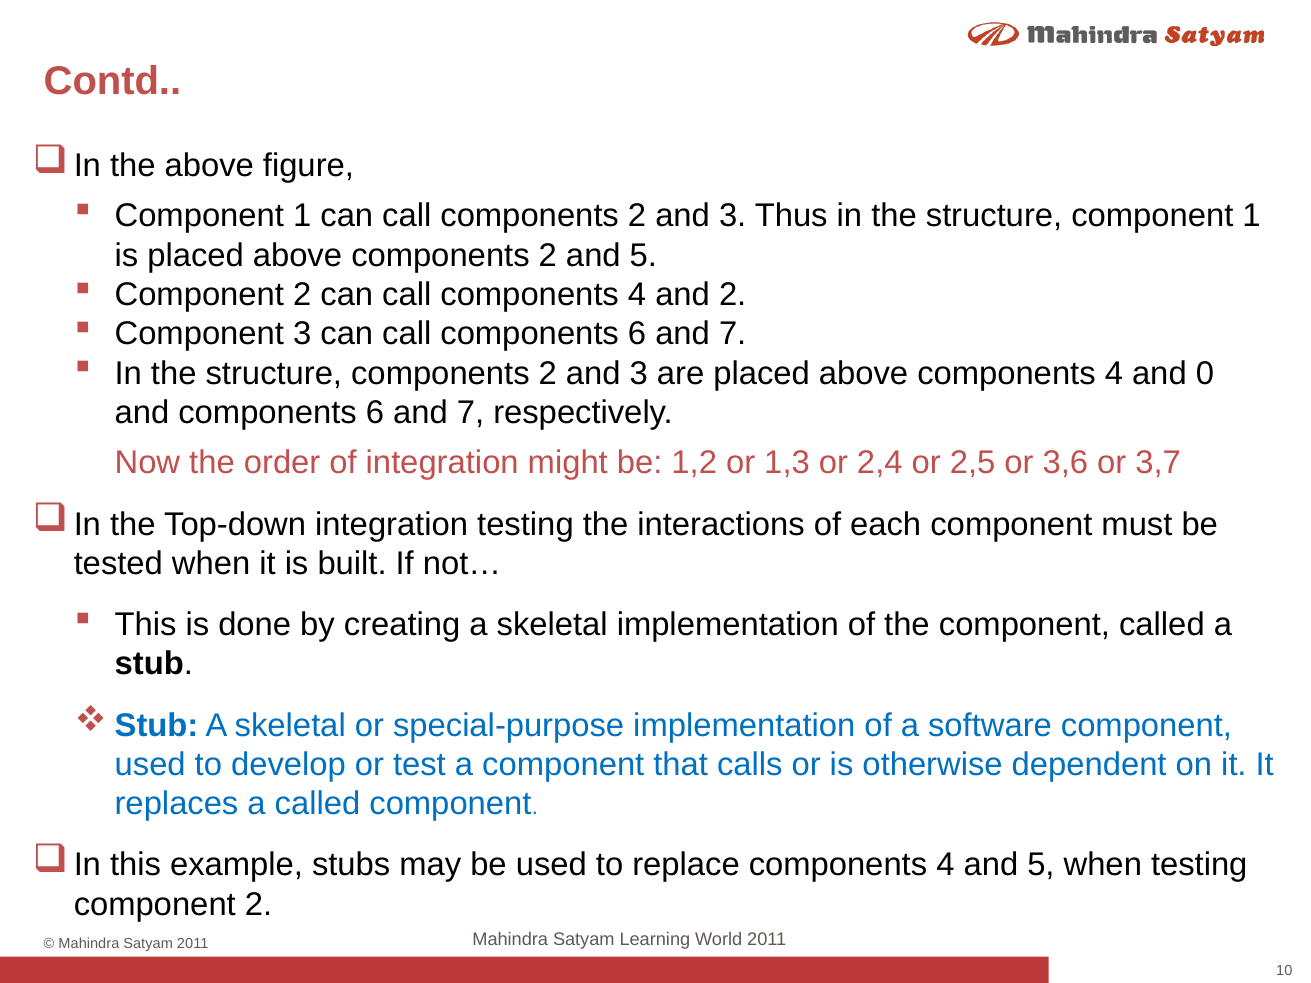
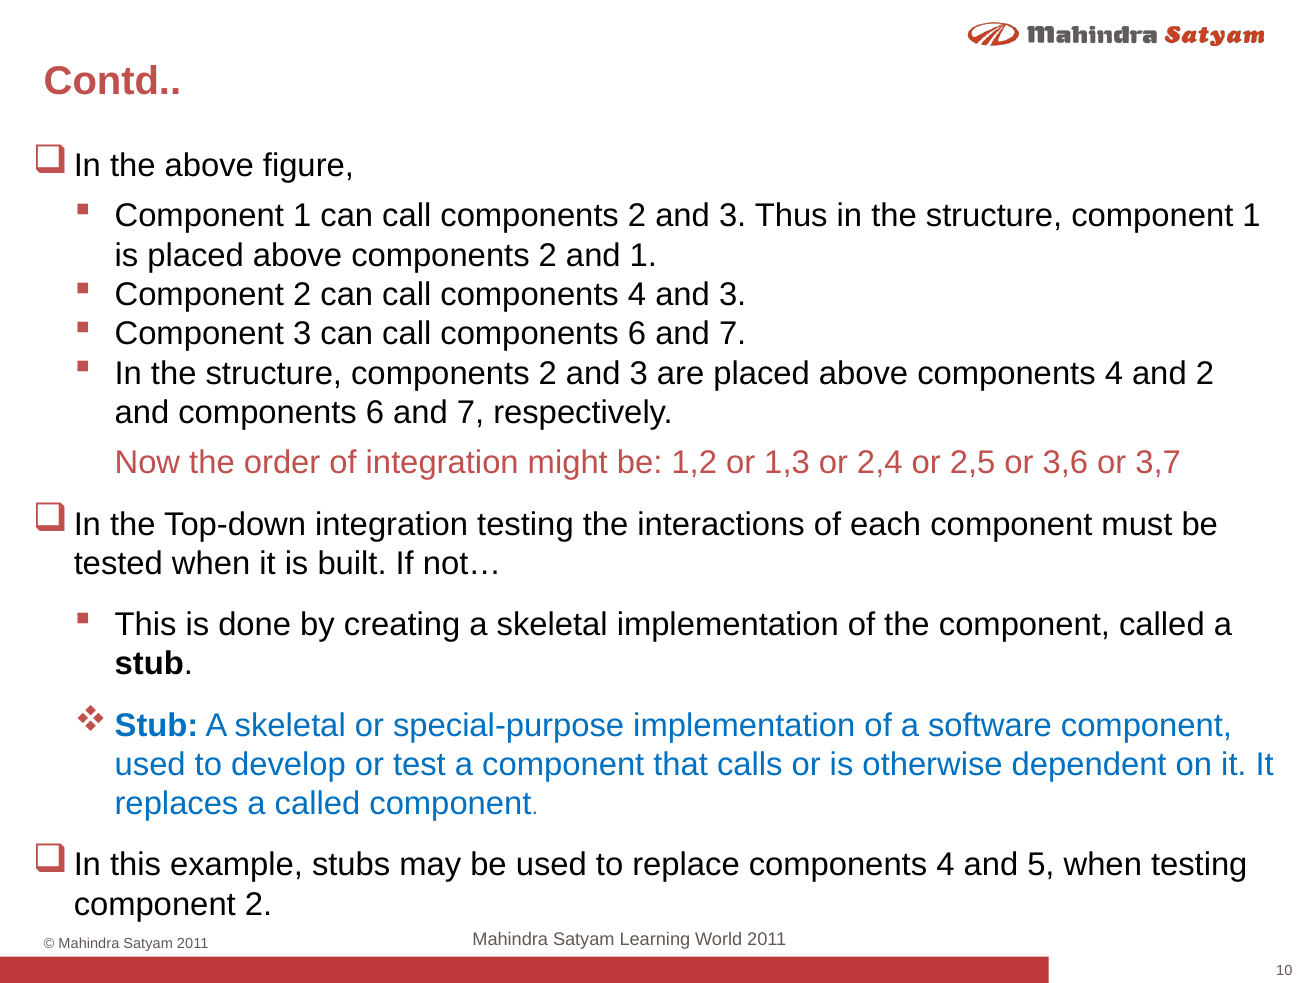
2 and 5: 5 -> 1
4 and 2: 2 -> 3
and 0: 0 -> 2
